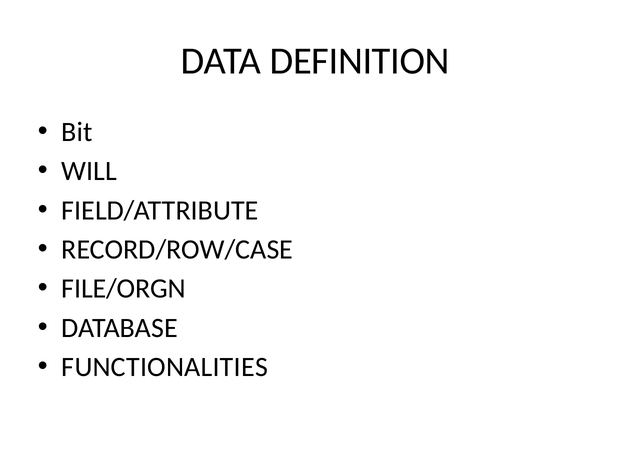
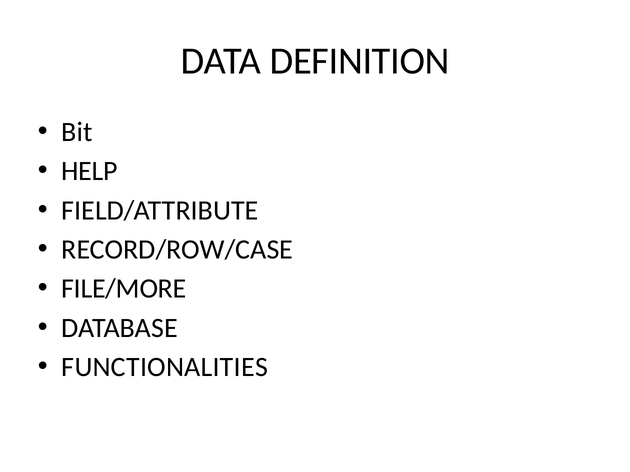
WILL: WILL -> HELP
FILE/ORGN: FILE/ORGN -> FILE/MORE
